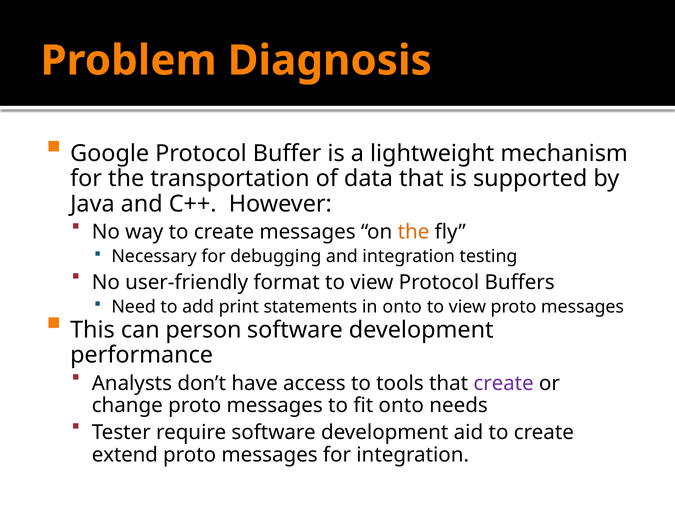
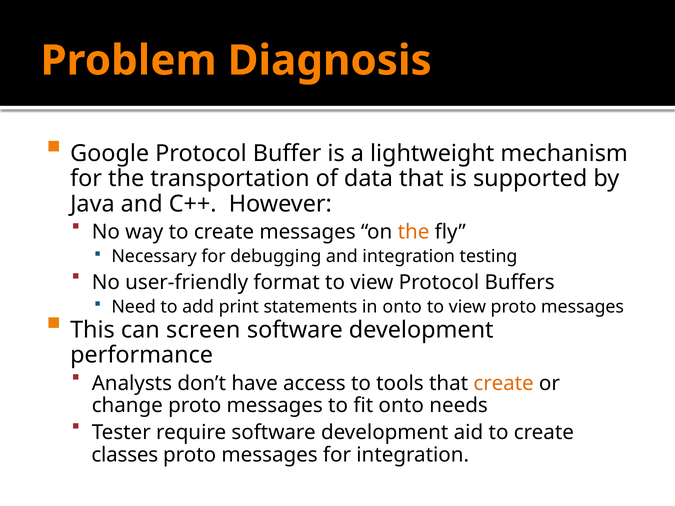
person: person -> screen
create at (504, 383) colour: purple -> orange
extend: extend -> classes
